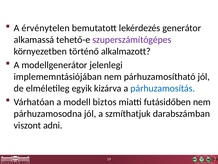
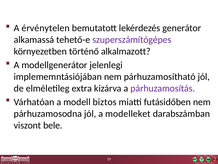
egyik: egyik -> extra
párhuzamosítás colour: blue -> purple
szmíthatjuk: szmíthatjuk -> modelleket
adni: adni -> bele
